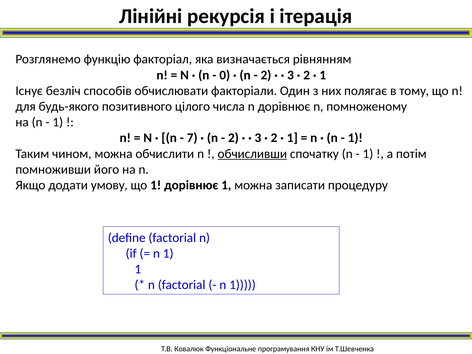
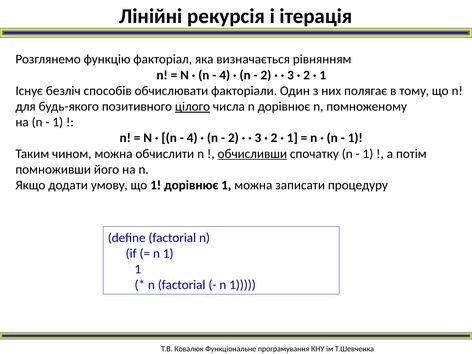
0 at (225, 75): 0 -> 4
цілого underline: none -> present
7 at (192, 138): 7 -> 4
